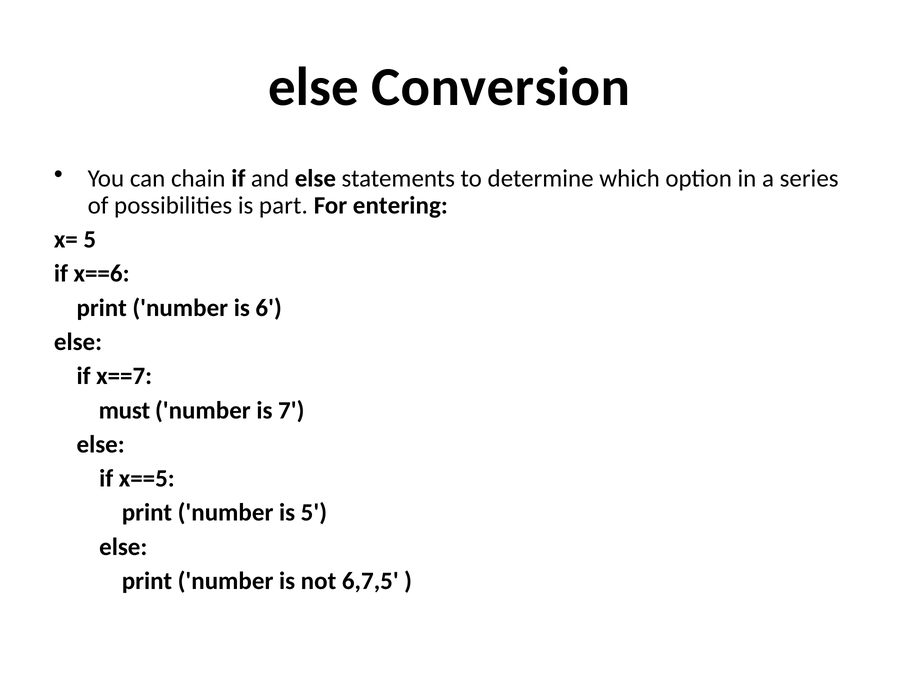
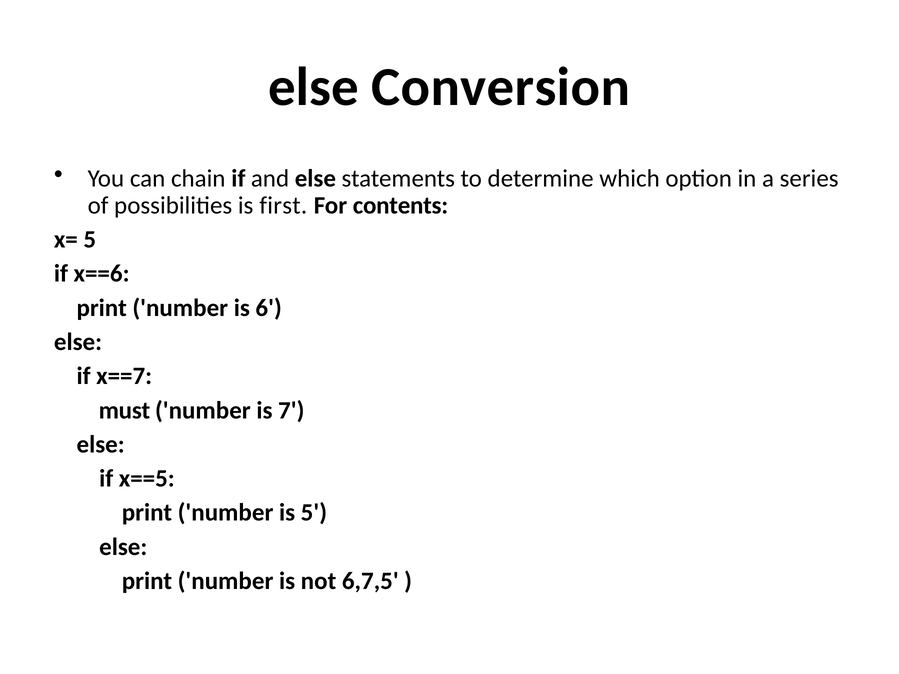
part: part -> first
entering: entering -> contents
